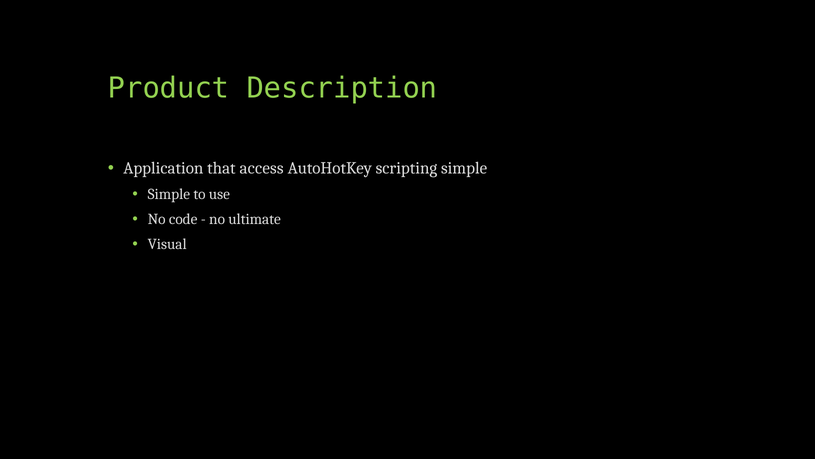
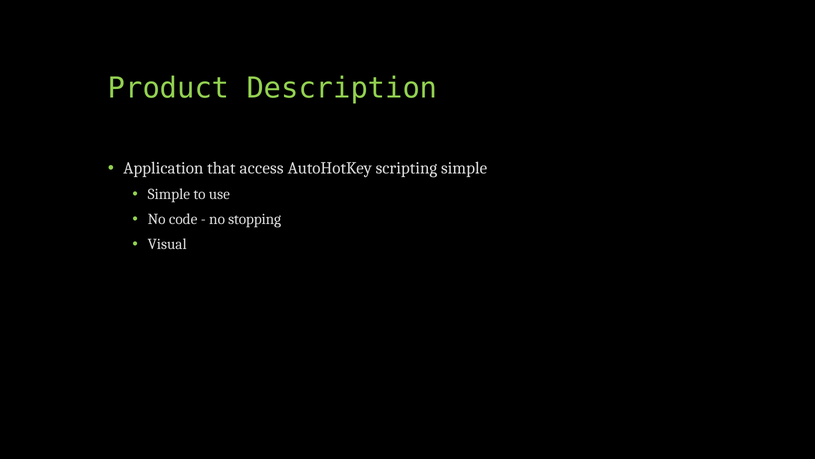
ultimate: ultimate -> stopping
